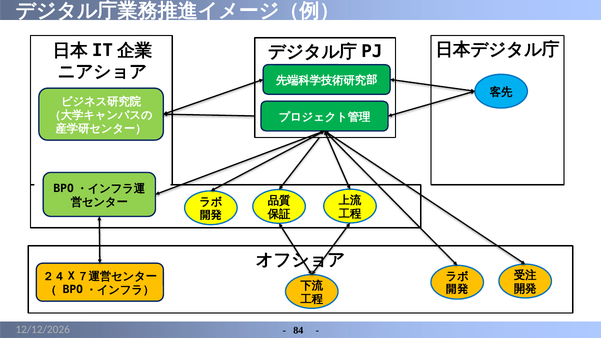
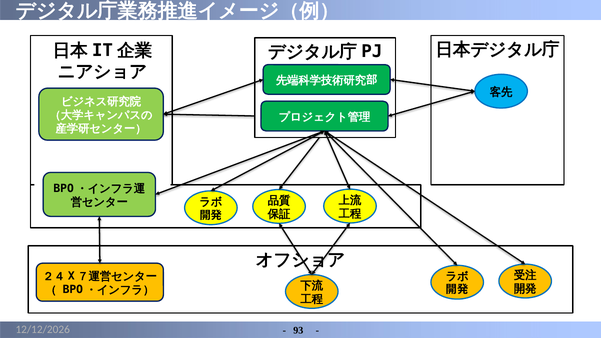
84: 84 -> 93
